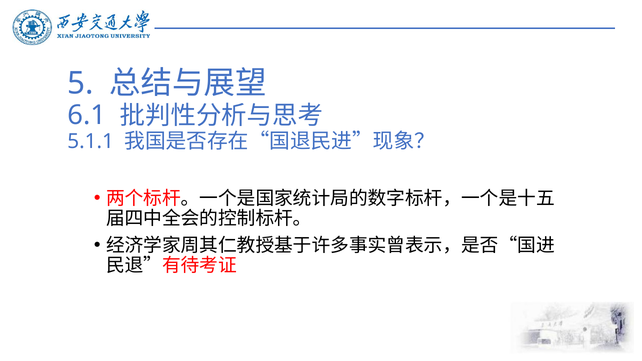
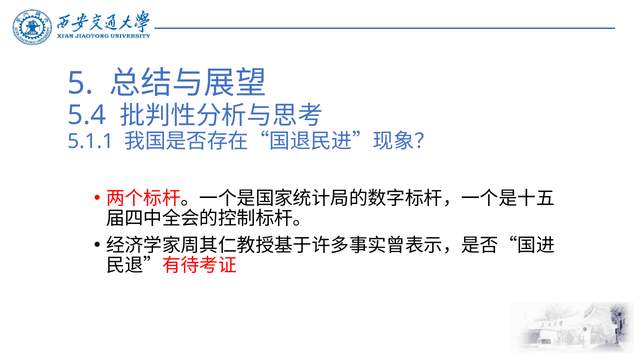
6.1: 6.1 -> 5.4
